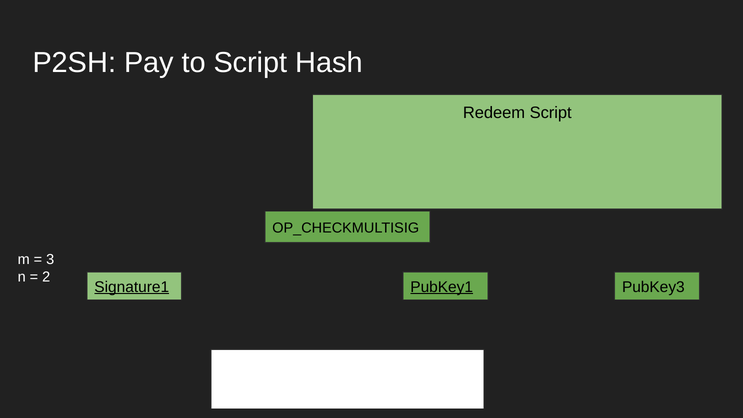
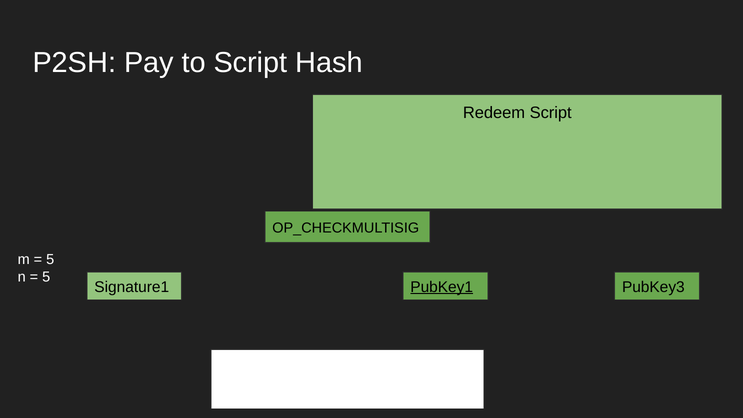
3 at (50, 259): 3 -> 5
2 at (46, 277): 2 -> 5
Signature1 underline: present -> none
